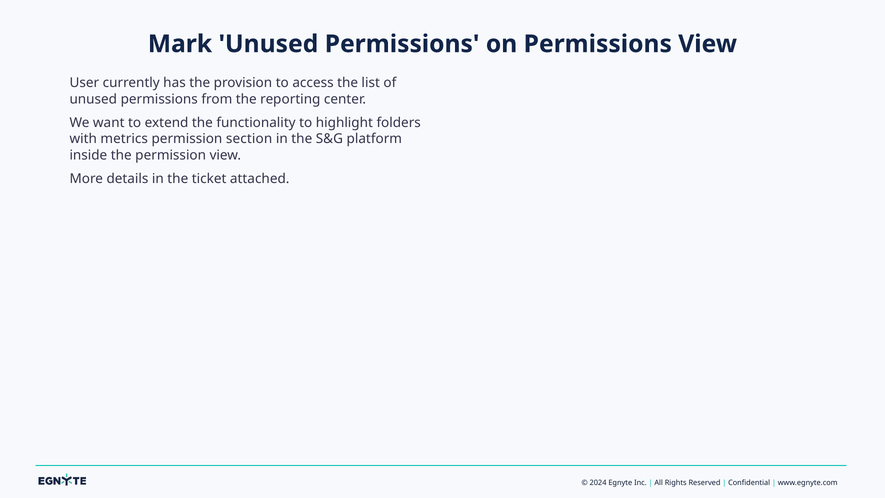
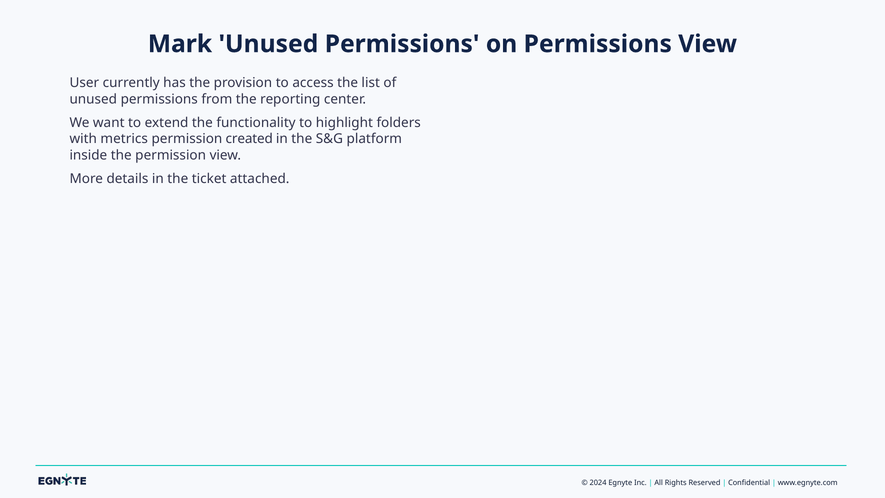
section: section -> created
